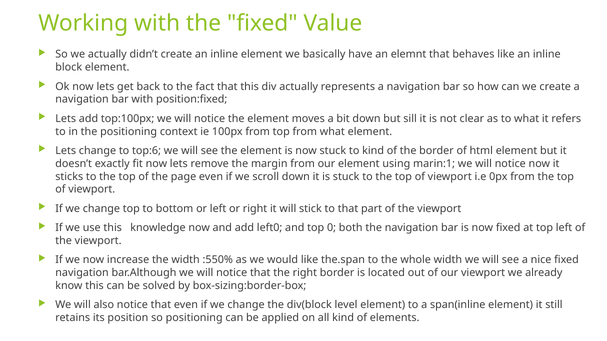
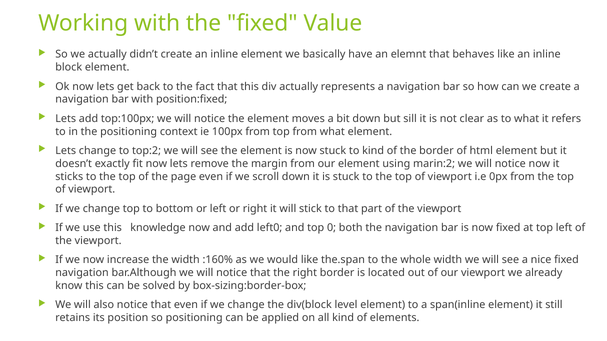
top:6: top:6 -> top:2
marin:1: marin:1 -> marin:2
:550%: :550% -> :160%
